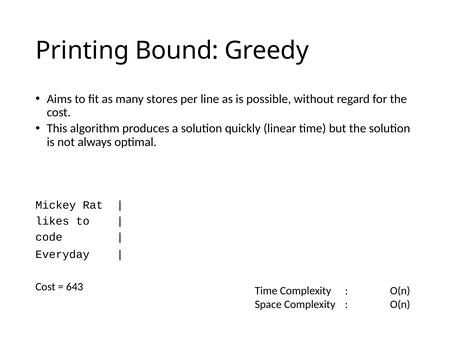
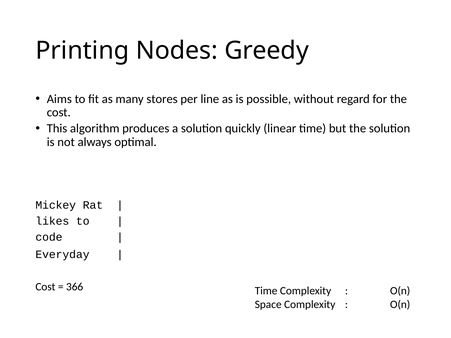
Bound: Bound -> Nodes
643: 643 -> 366
